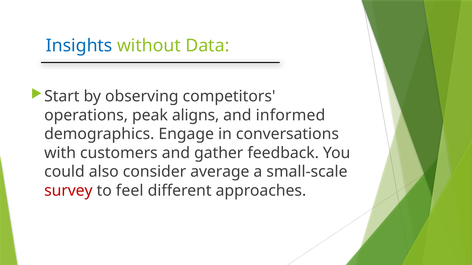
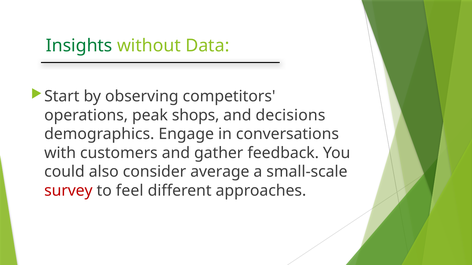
Insights colour: blue -> green
aligns: aligns -> shops
informed: informed -> decisions
